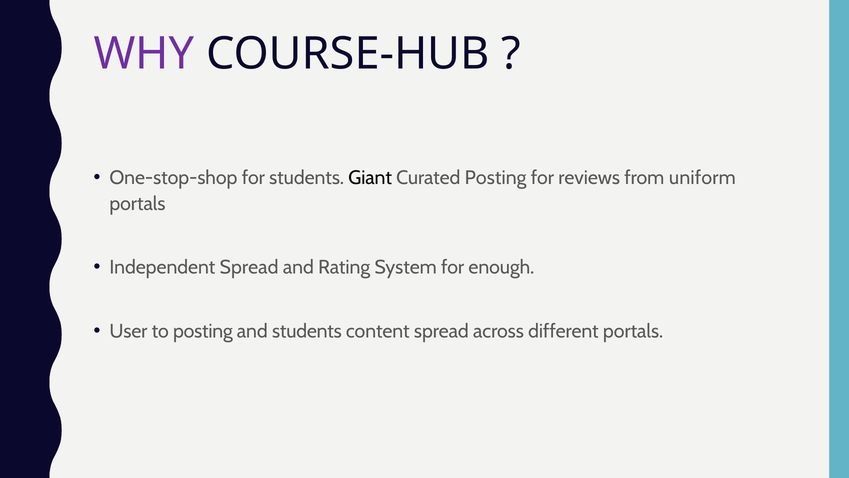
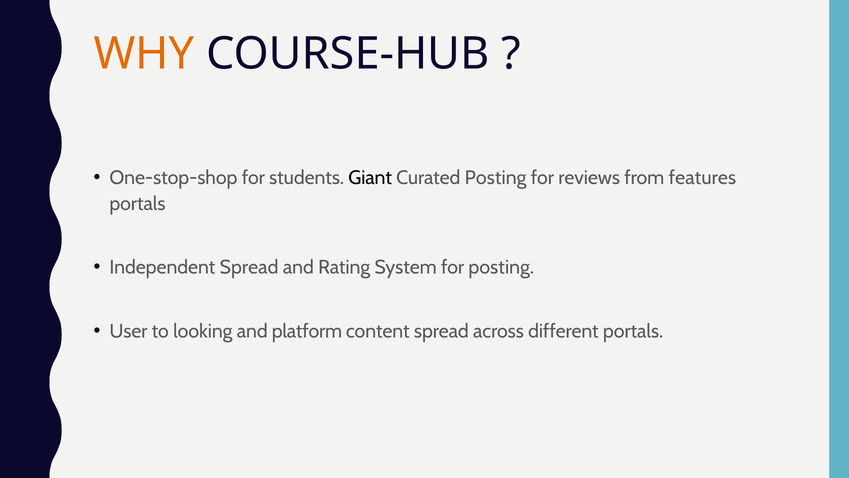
WHY colour: purple -> orange
uniform: uniform -> features
for enough: enough -> posting
to posting: posting -> looking
and students: students -> platform
